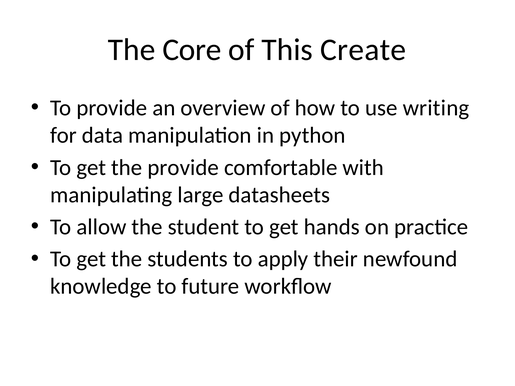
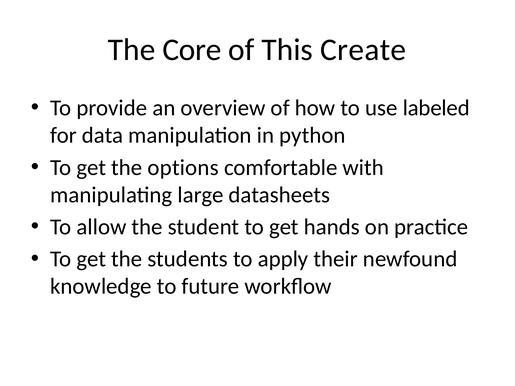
writing: writing -> labeled
the provide: provide -> options
